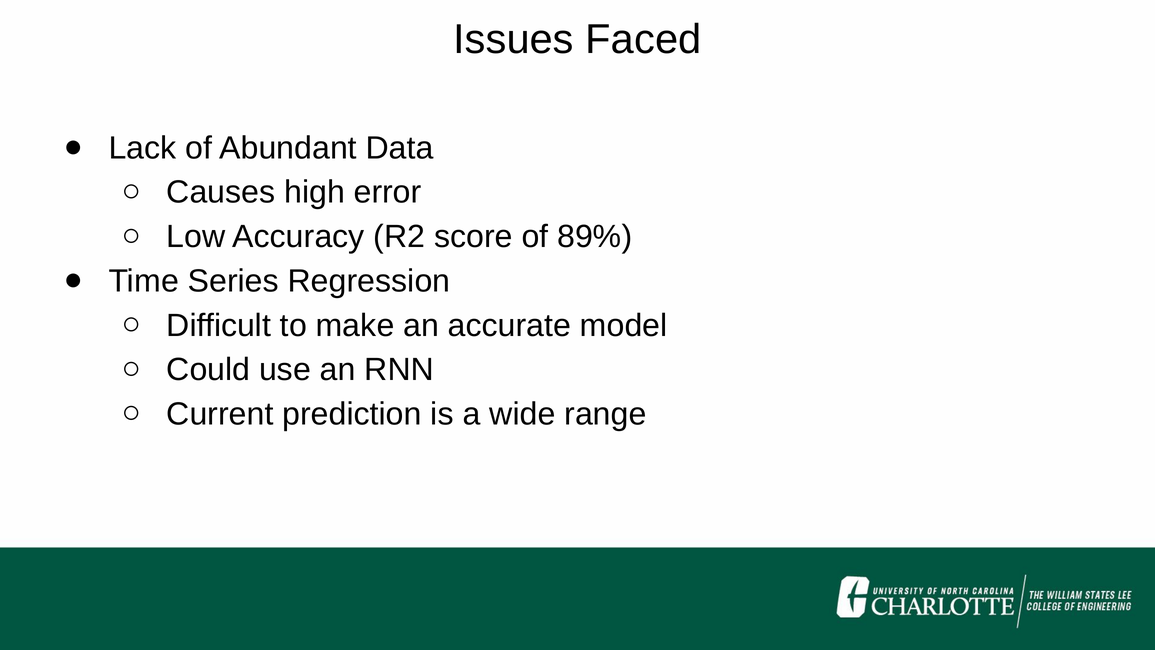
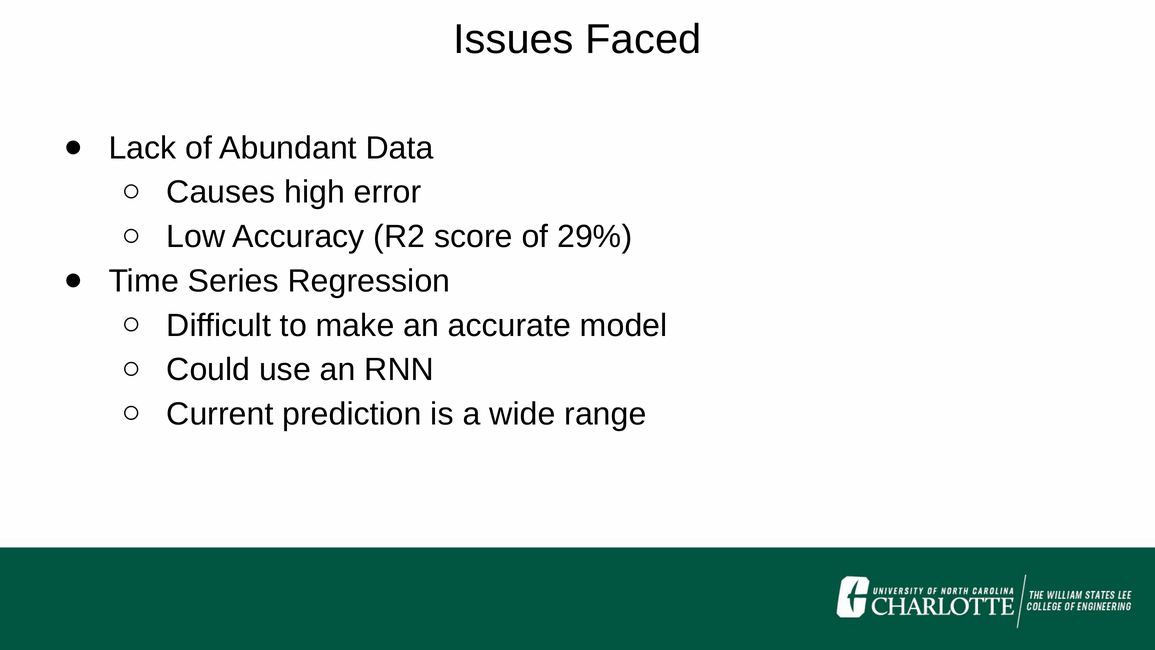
89%: 89% -> 29%
